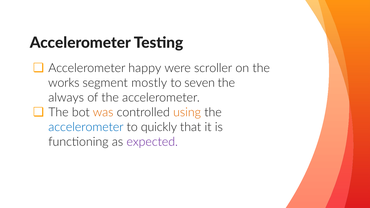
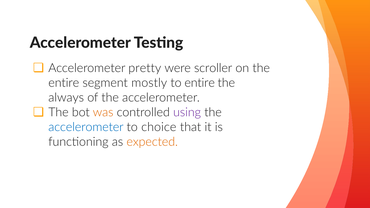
happy: happy -> pretty
works at (64, 83): works -> entire
to seven: seven -> entire
using colour: orange -> purple
quickly: quickly -> choice
expected colour: purple -> orange
